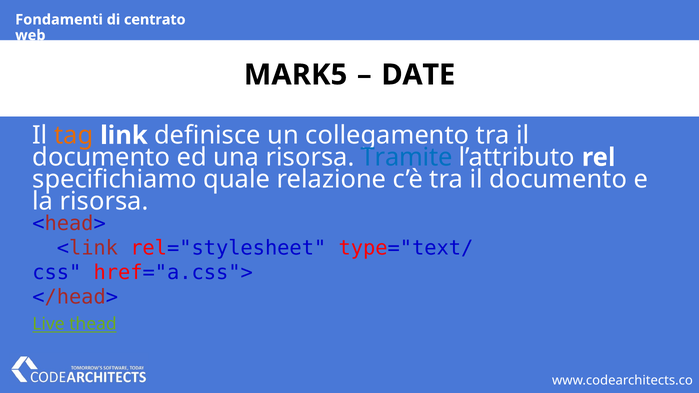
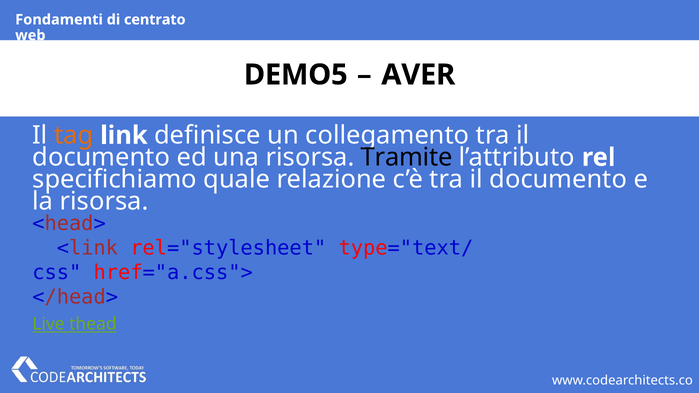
MARK5: MARK5 -> DEMO5
DATE: DATE -> AVER
Tramite colour: blue -> black
